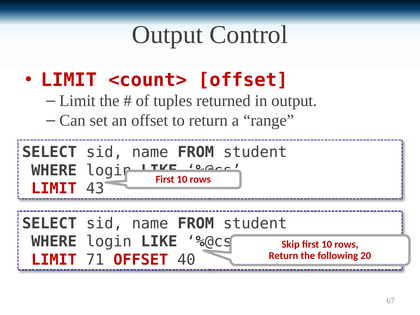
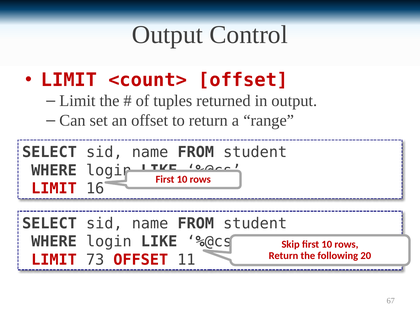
43: 43 -> 16
71: 71 -> 73
40: 40 -> 11
